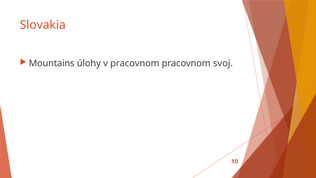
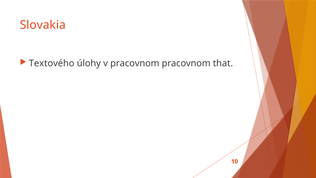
Mountains: Mountains -> Textového
svoj: svoj -> that
